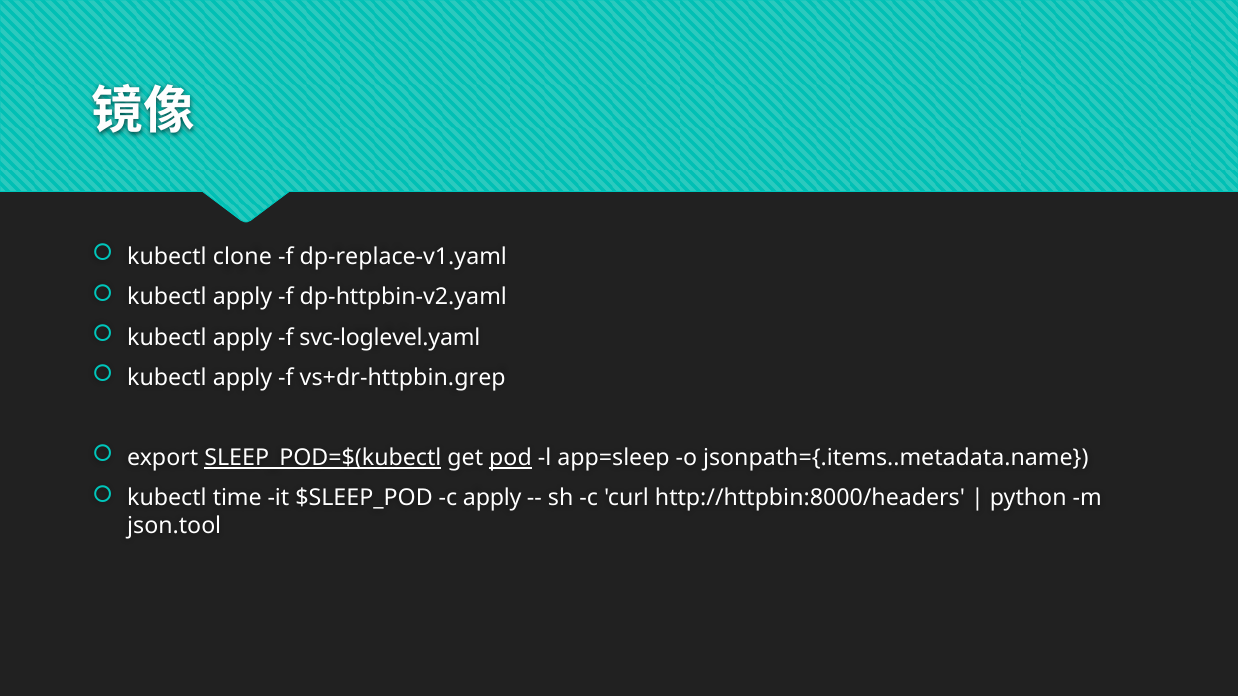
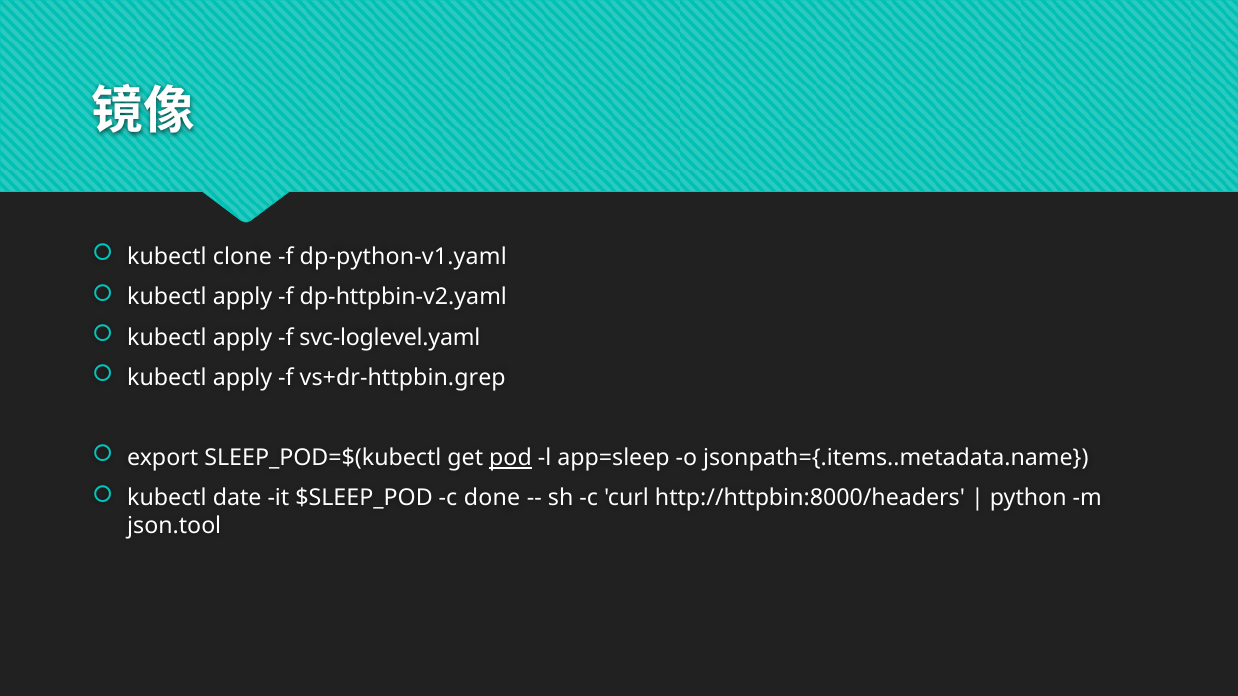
dp-replace-v1.yaml: dp-replace-v1.yaml -> dp-python-v1.yaml
SLEEP_POD=$(kubectl underline: present -> none
time: time -> date
c apply: apply -> done
